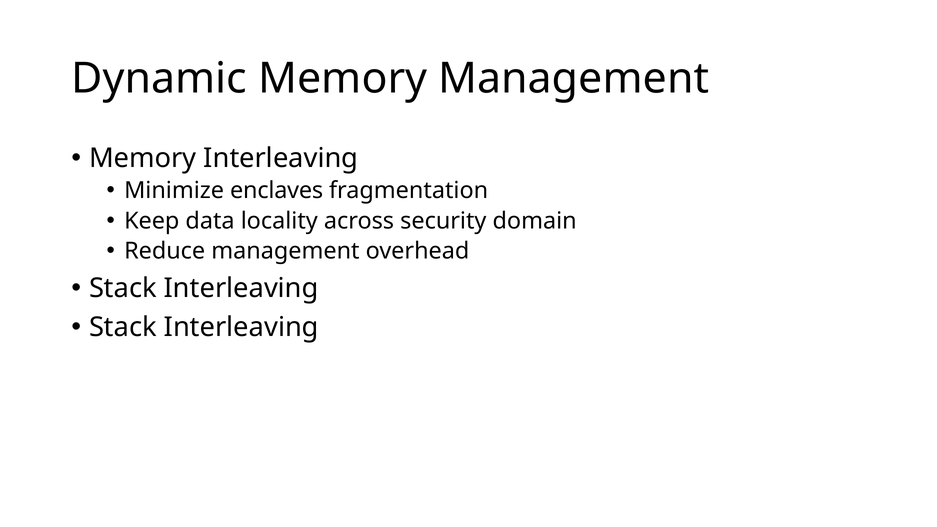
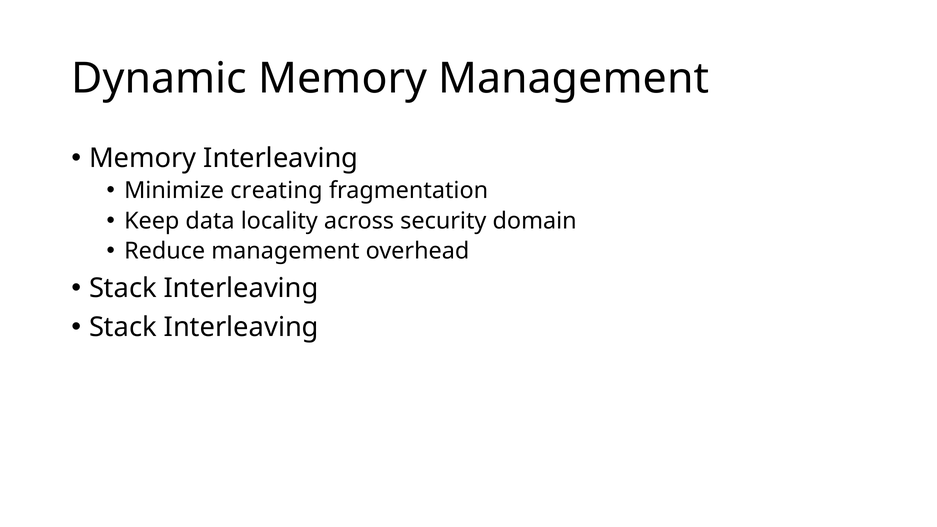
enclaves: enclaves -> creating
